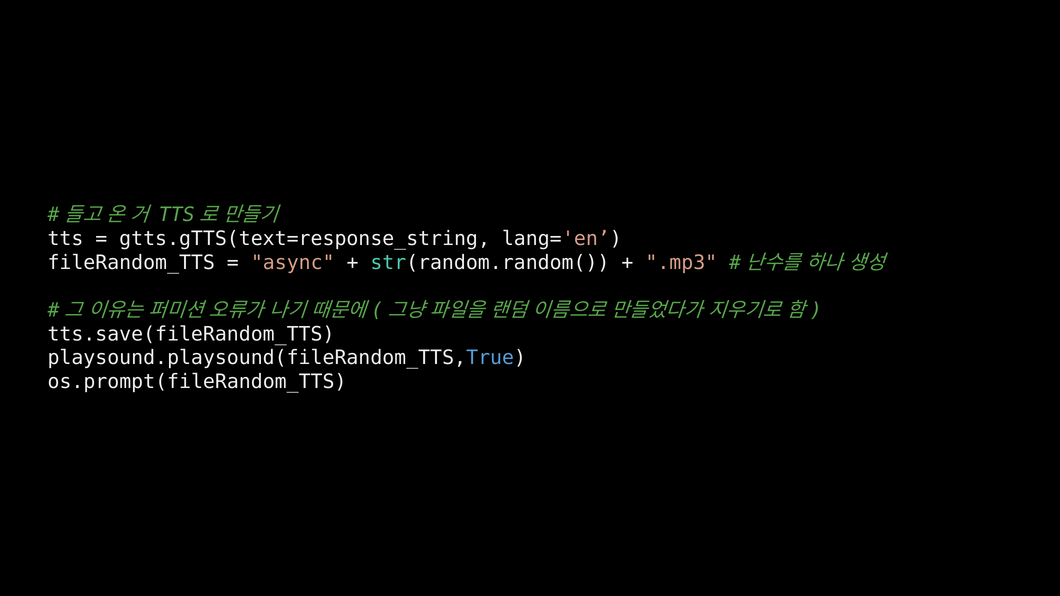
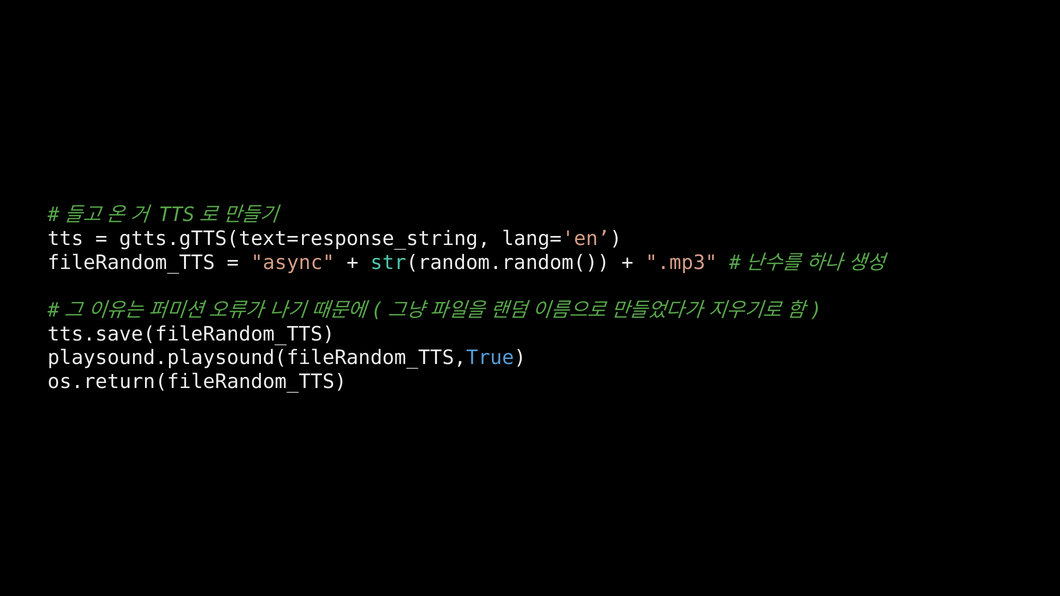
os.prompt(fileRandom_TTS: os.prompt(fileRandom_TTS -> os.return(fileRandom_TTS
